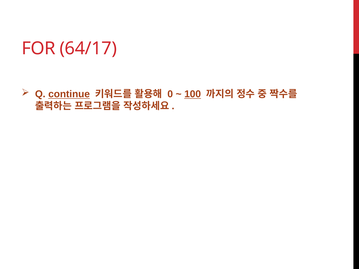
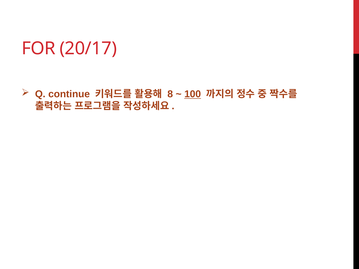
64/17: 64/17 -> 20/17
continue underline: present -> none
0: 0 -> 8
